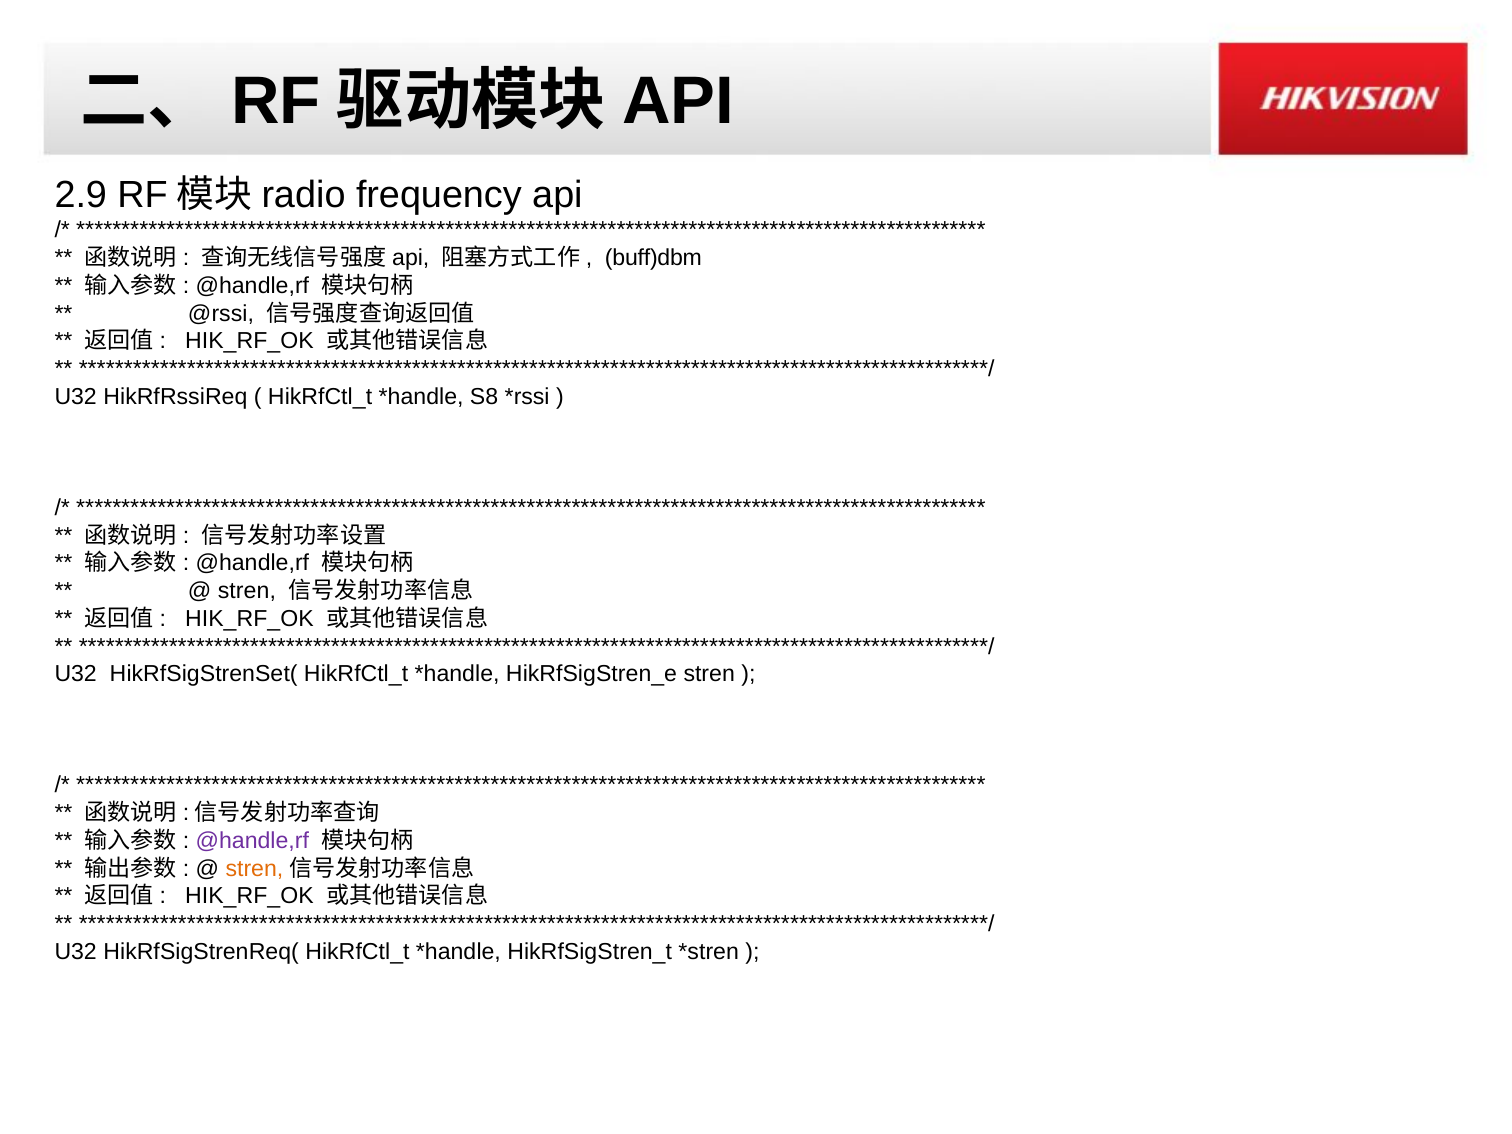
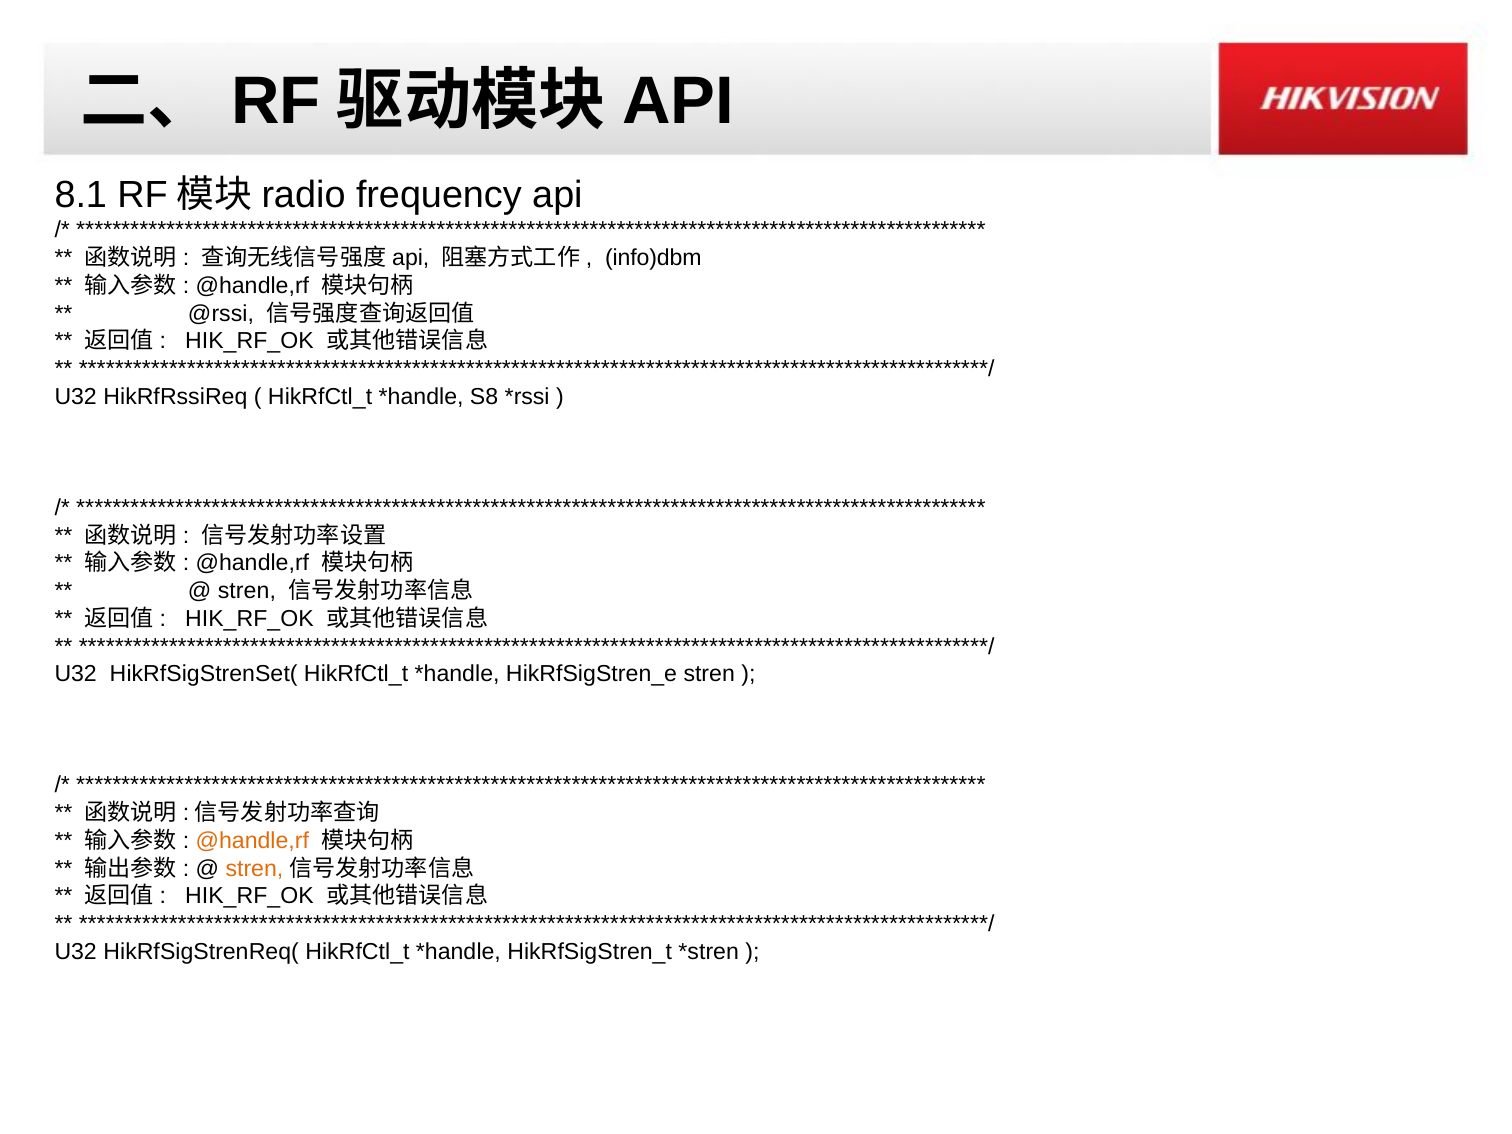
2.9: 2.9 -> 8.1
buff)dbm: buff)dbm -> info)dbm
@handle,rf at (252, 841) colour: purple -> orange
